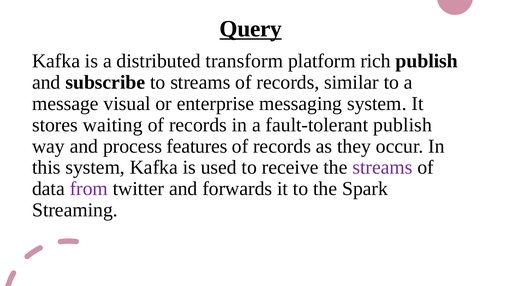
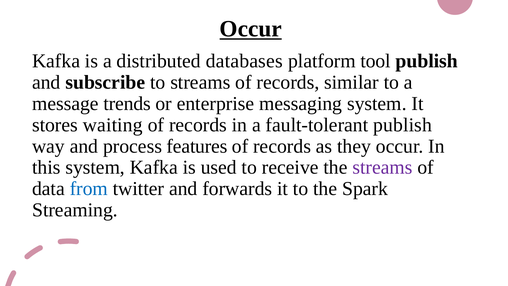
Query at (251, 29): Query -> Occur
transform: transform -> databases
rich: rich -> tool
visual: visual -> trends
from colour: purple -> blue
